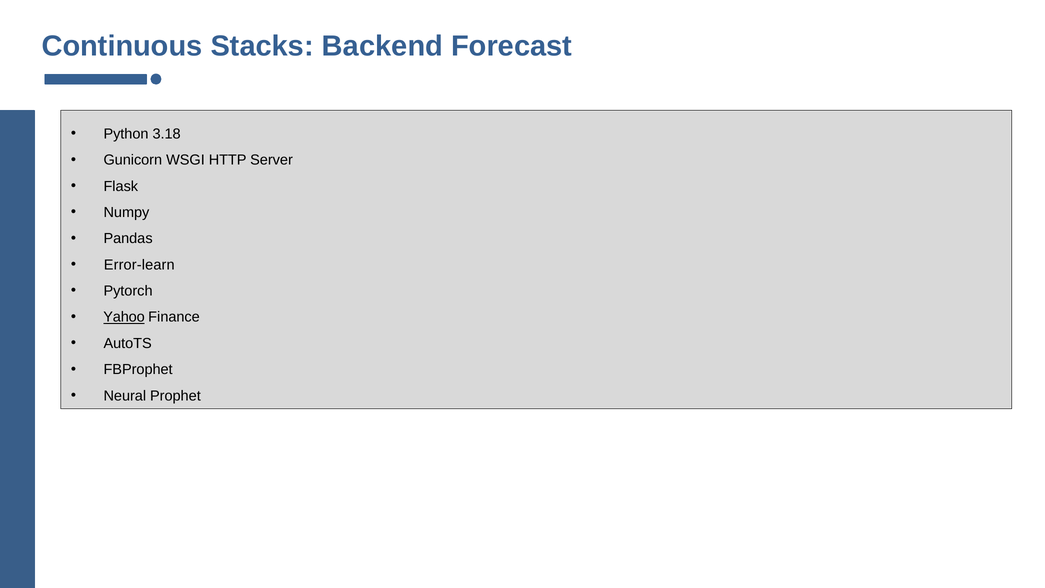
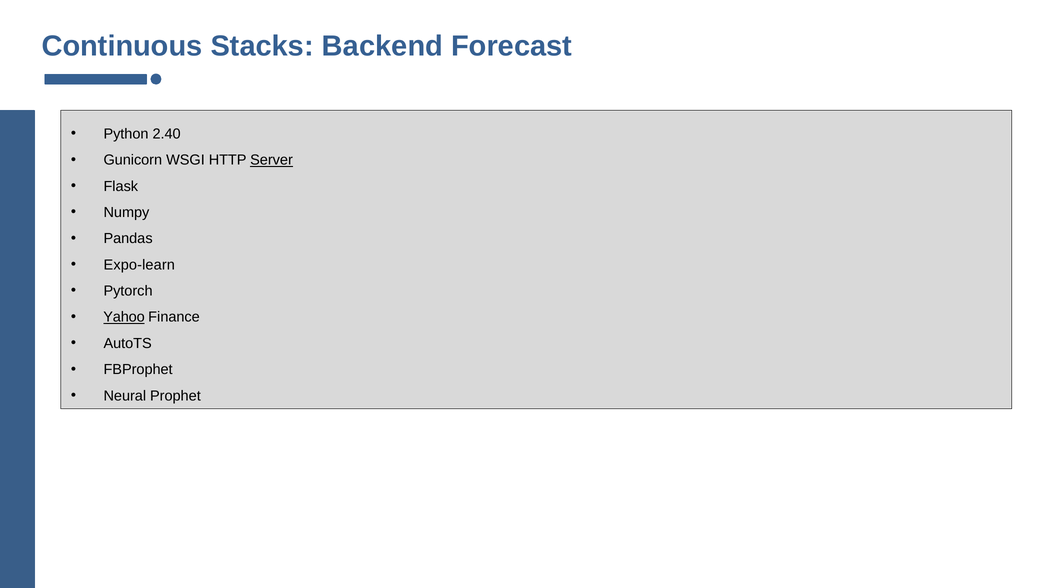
3.18: 3.18 -> 2.40
Server underline: none -> present
Error-learn: Error-learn -> Expo-learn
